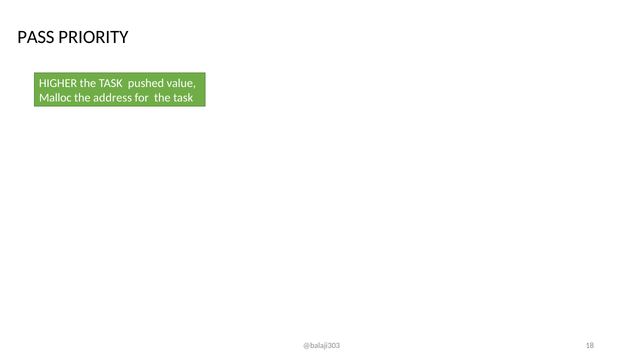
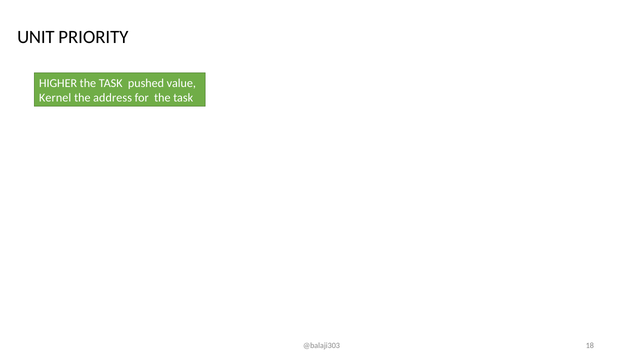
PASS: PASS -> UNIT
Malloc: Malloc -> Kernel
